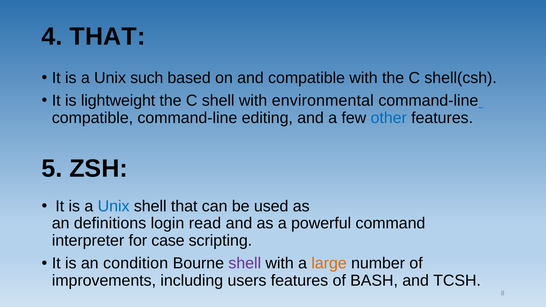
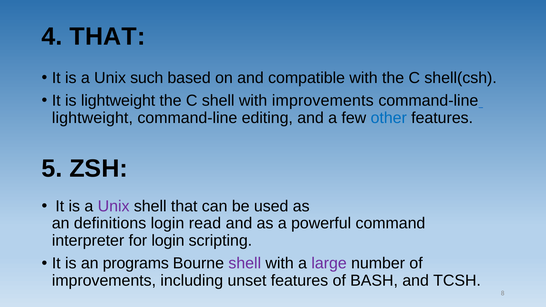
with environmental: environmental -> improvements
compatible at (92, 118): compatible -> lightweight
Unix at (114, 206) colour: blue -> purple
for case: case -> login
condition: condition -> programs
large colour: orange -> purple
users: users -> unset
